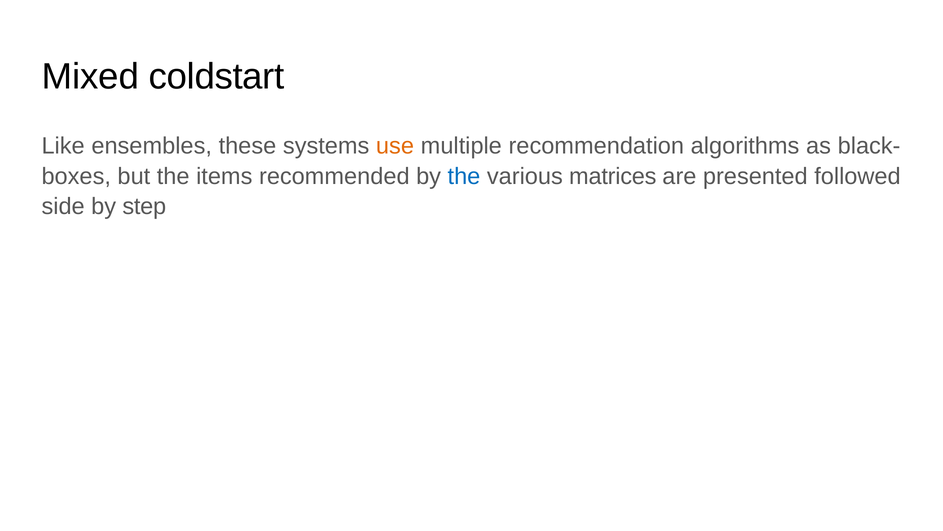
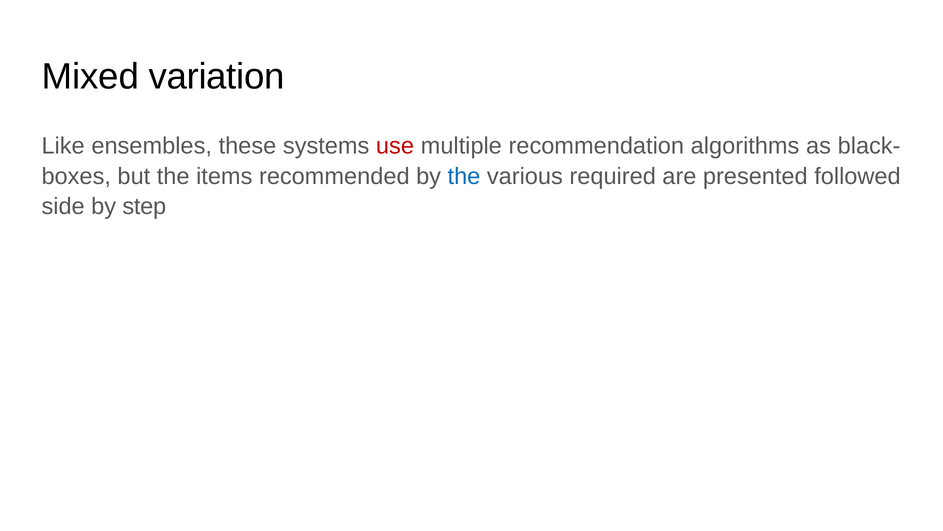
coldstart: coldstart -> variation
use colour: orange -> red
matrices: matrices -> required
